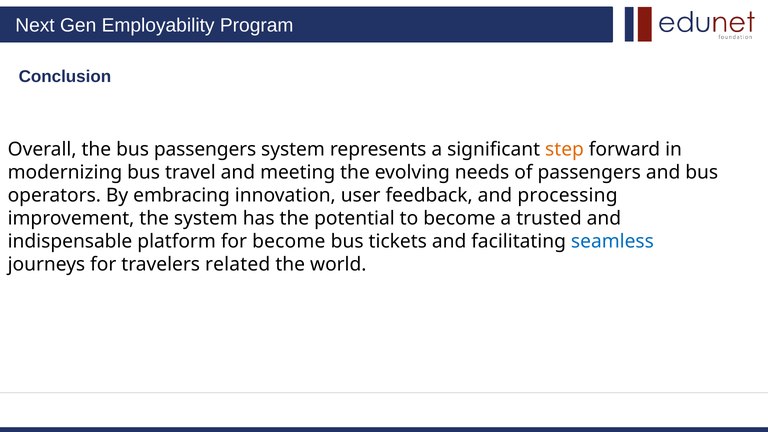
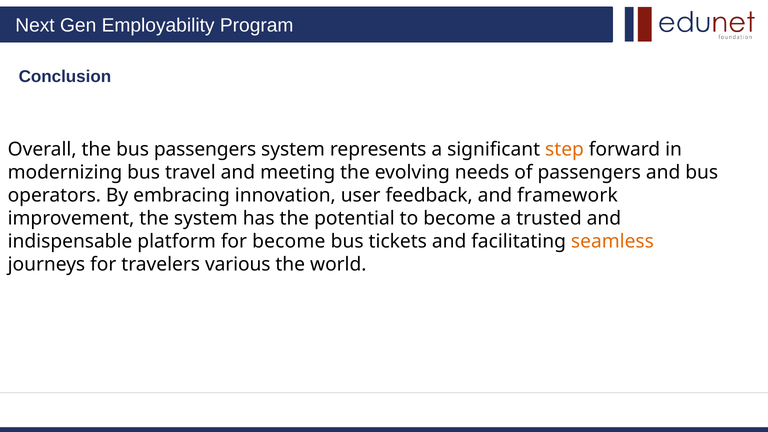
processing: processing -> framework
seamless colour: blue -> orange
related: related -> various
